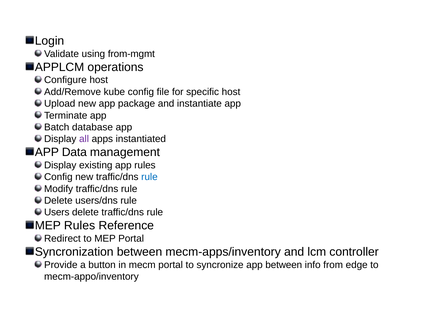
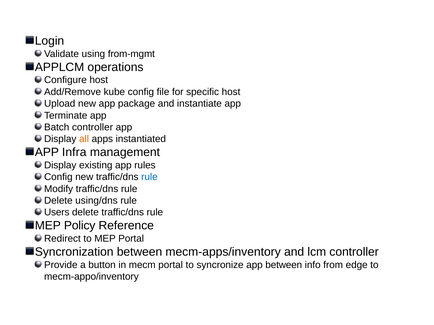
Batch database: database -> controller
all colour: purple -> orange
Data: Data -> Infra
users/dns: users/dns -> using/dns
MEP Rules: Rules -> Policy
